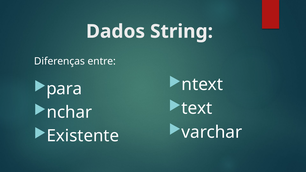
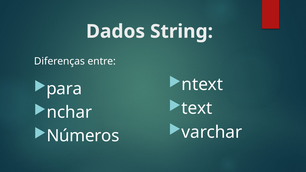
Existente: Existente -> Números
